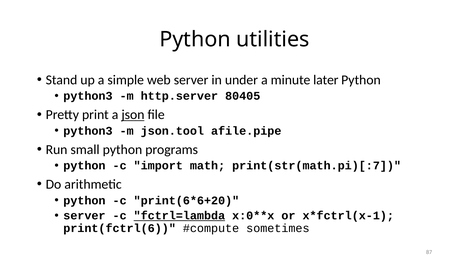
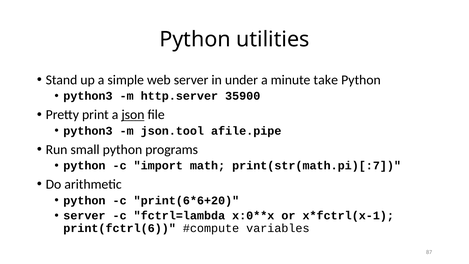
later: later -> take
80405: 80405 -> 35900
fctrl=lambda underline: present -> none
sometimes: sometimes -> variables
